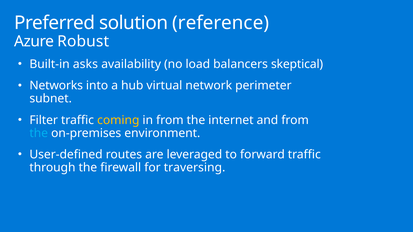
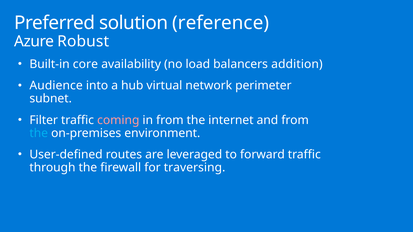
asks: asks -> core
skeptical: skeptical -> addition
Networks: Networks -> Audience
coming colour: yellow -> pink
